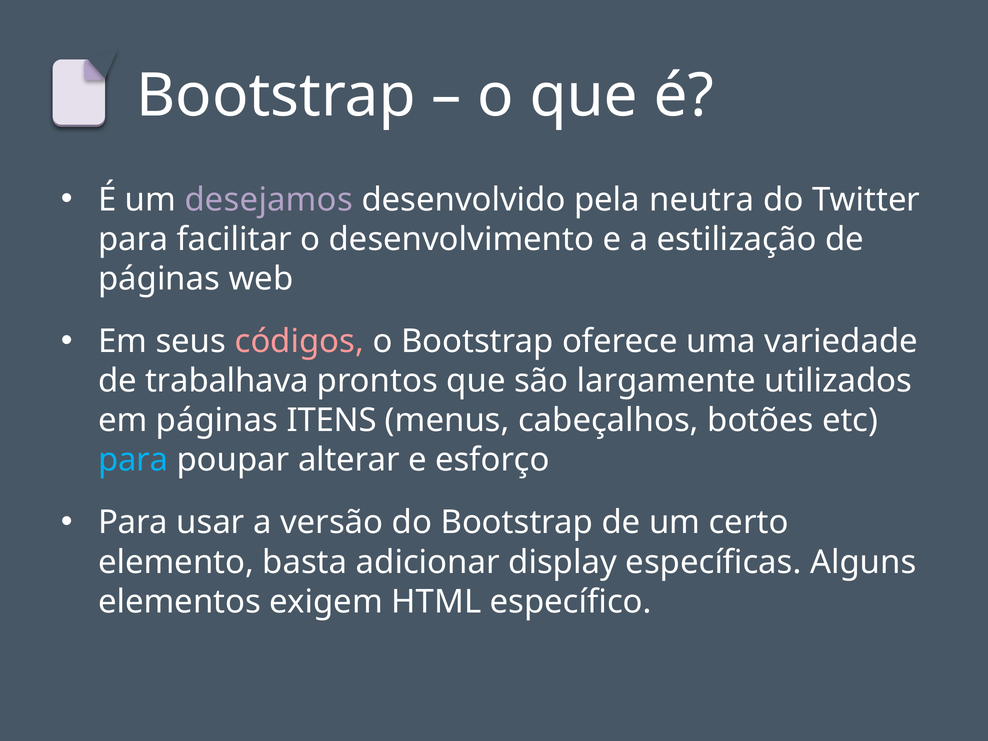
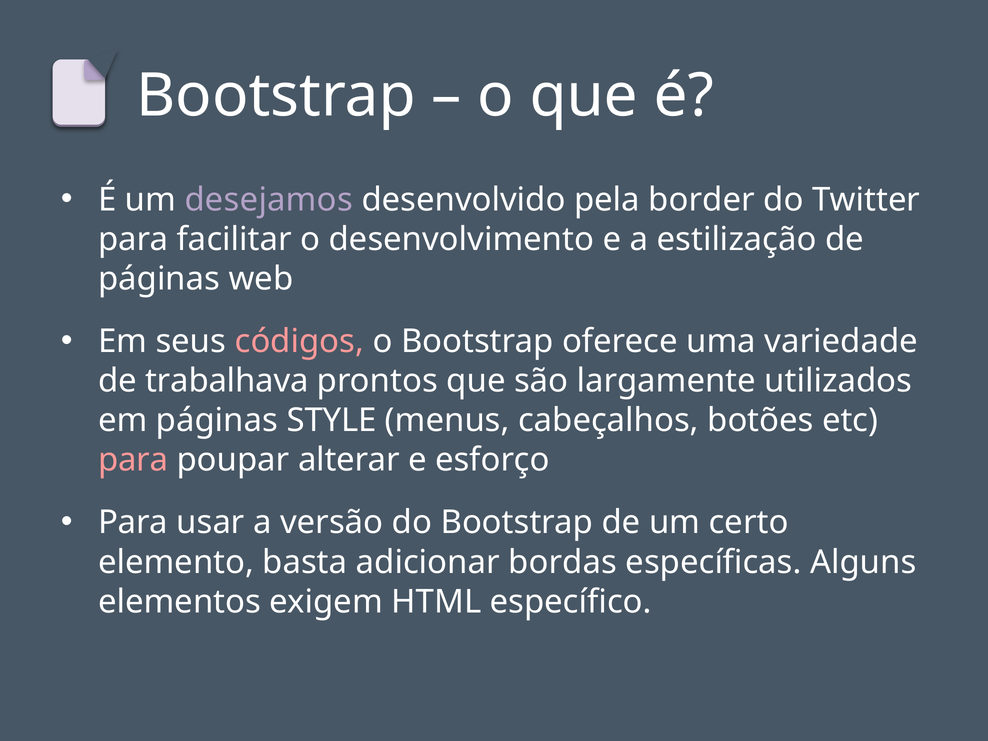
neutra: neutra -> border
ITENS: ITENS -> STYLE
para at (133, 460) colour: light blue -> pink
display: display -> bordas
